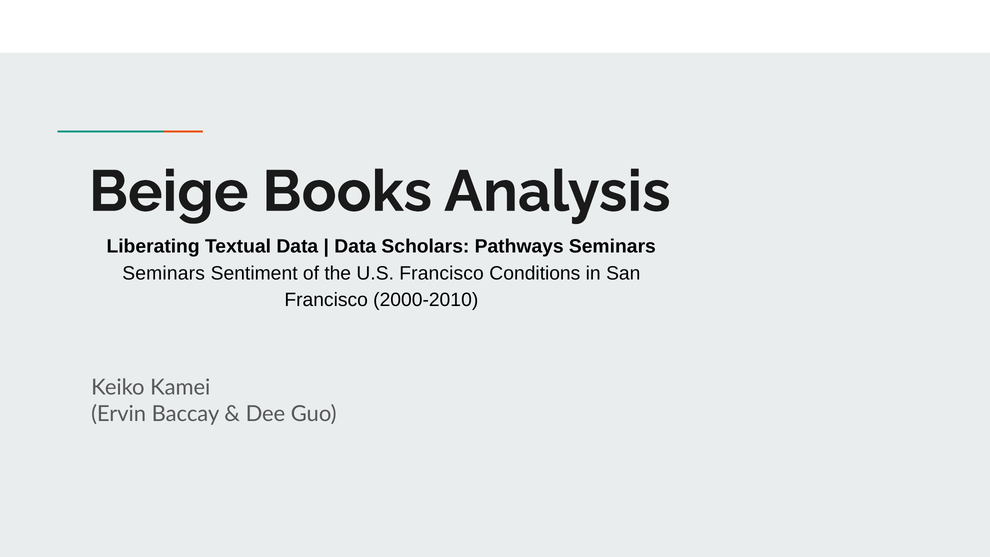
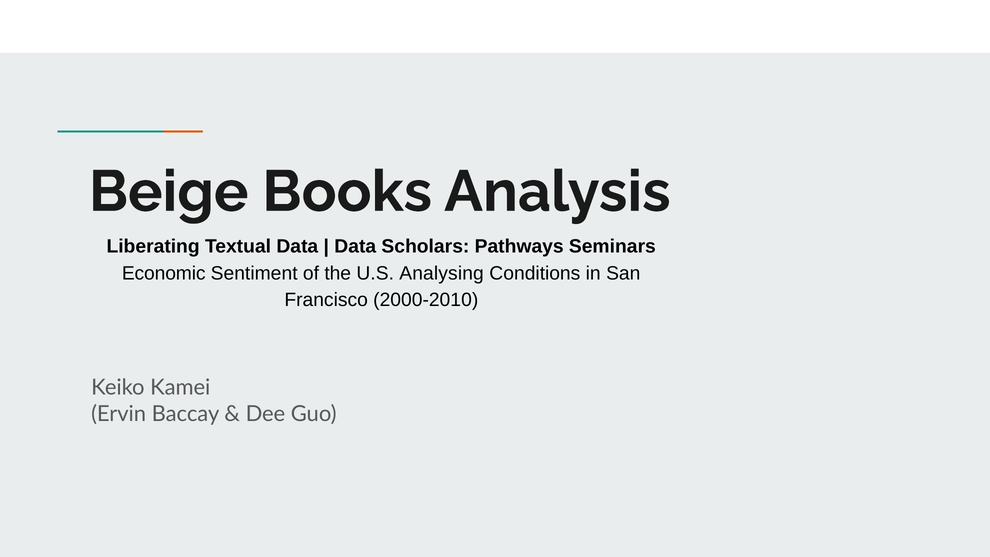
Seminars at (164, 273): Seminars -> Economic
U.S Francisco: Francisco -> Analysing
